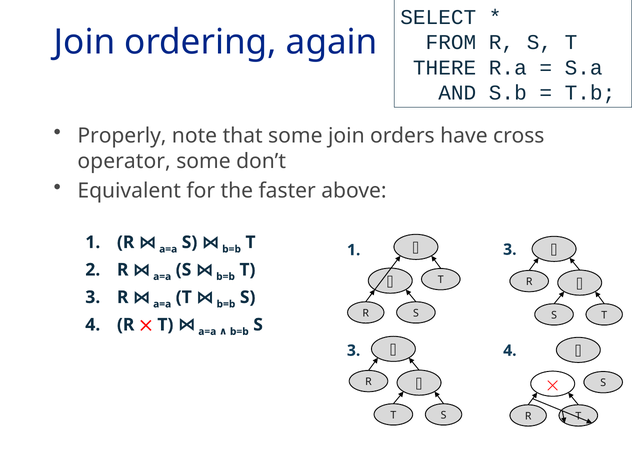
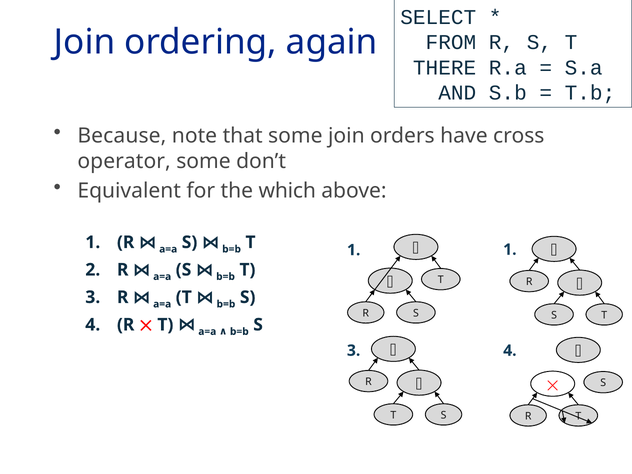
Properly: Properly -> Because
faster: faster -> which
1 3: 3 -> 1
